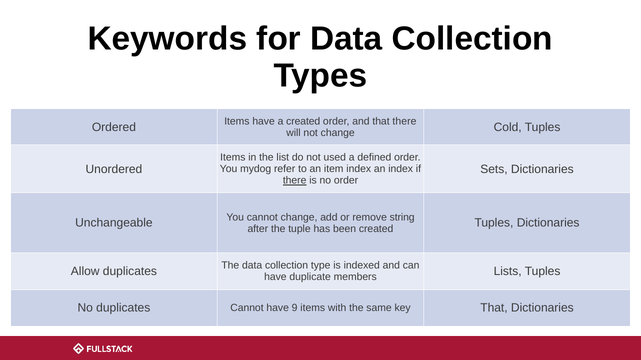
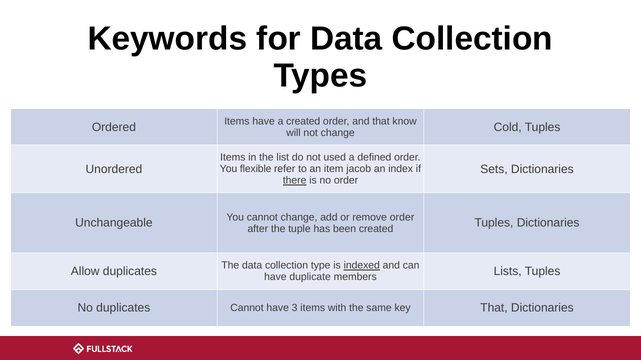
that there: there -> know
mydog: mydog -> flexible
item index: index -> jacob
remove string: string -> order
indexed underline: none -> present
9: 9 -> 3
